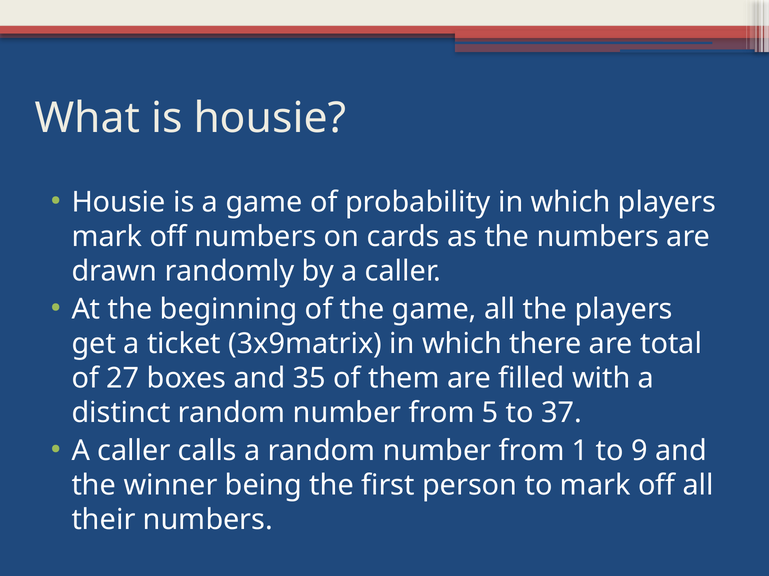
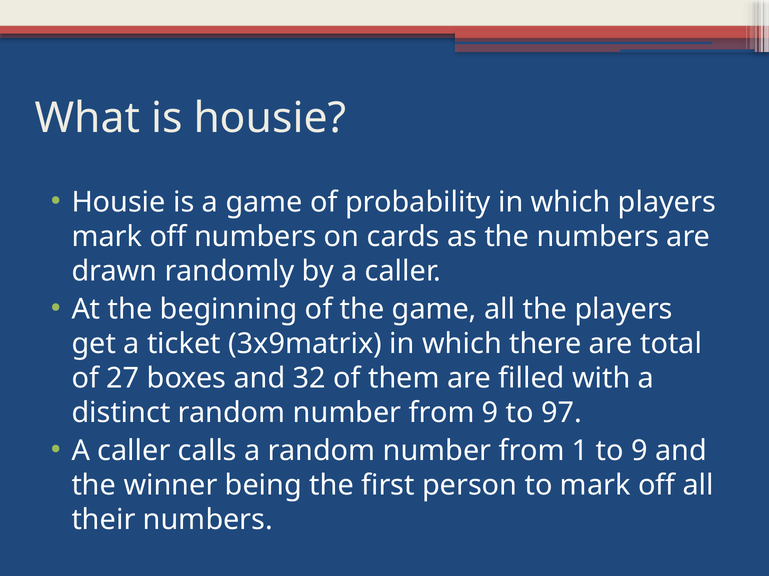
35: 35 -> 32
from 5: 5 -> 9
37: 37 -> 97
